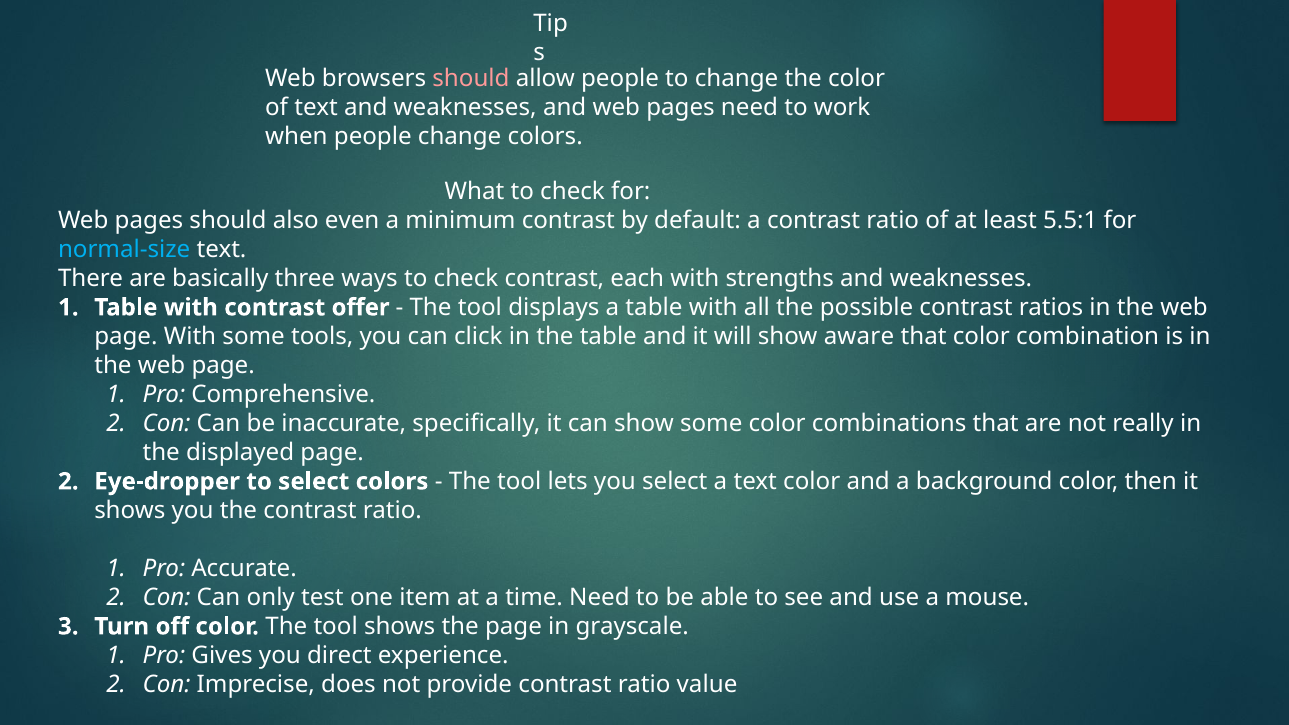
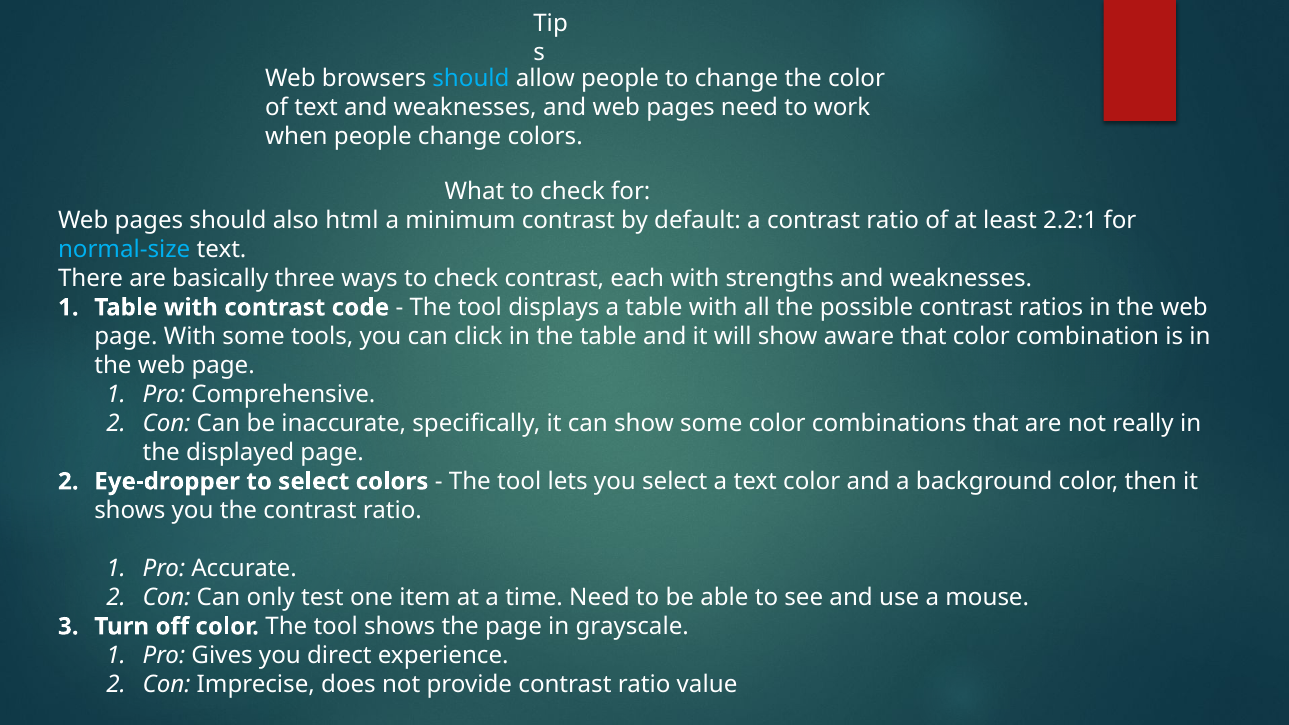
should at (471, 78) colour: pink -> light blue
even: even -> html
5.5:1: 5.5:1 -> 2.2:1
offer: offer -> code
